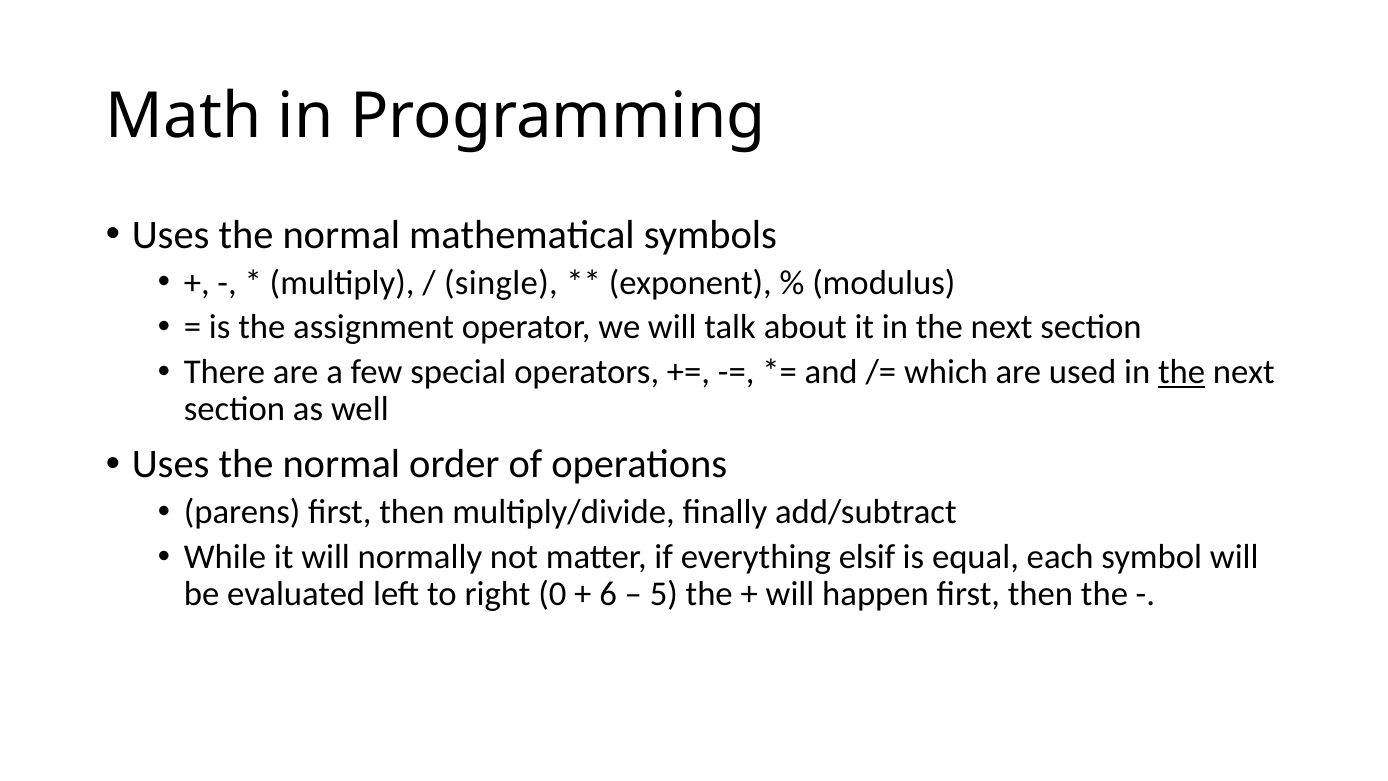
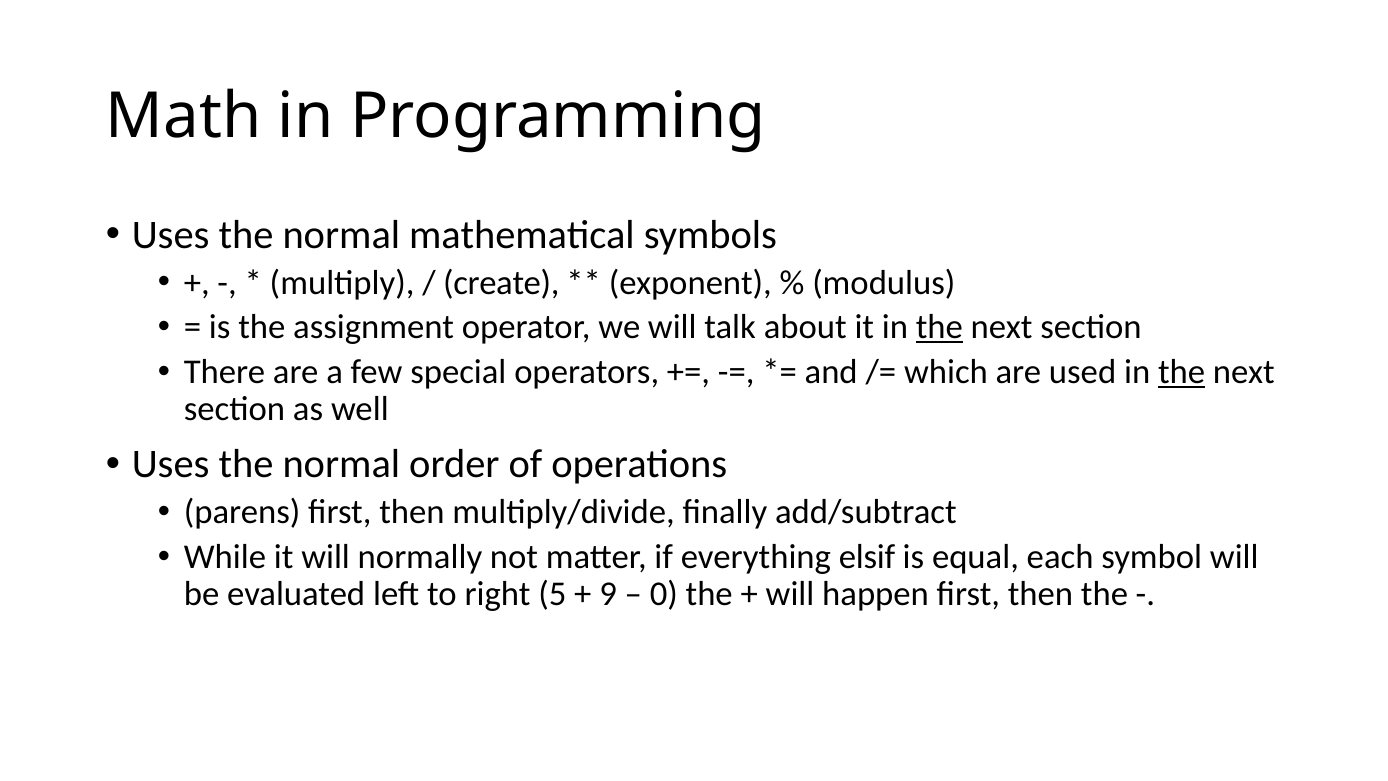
single: single -> create
the at (939, 327) underline: none -> present
0: 0 -> 5
6: 6 -> 9
5: 5 -> 0
